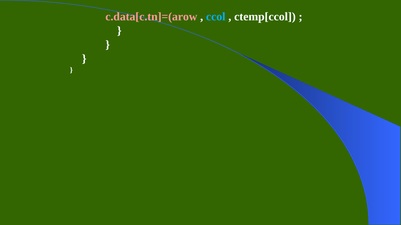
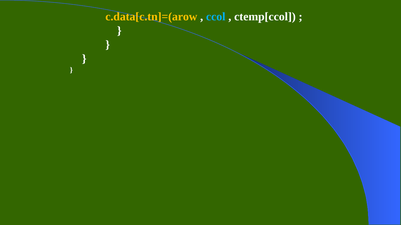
c.data[c.tn]=(arow colour: pink -> yellow
